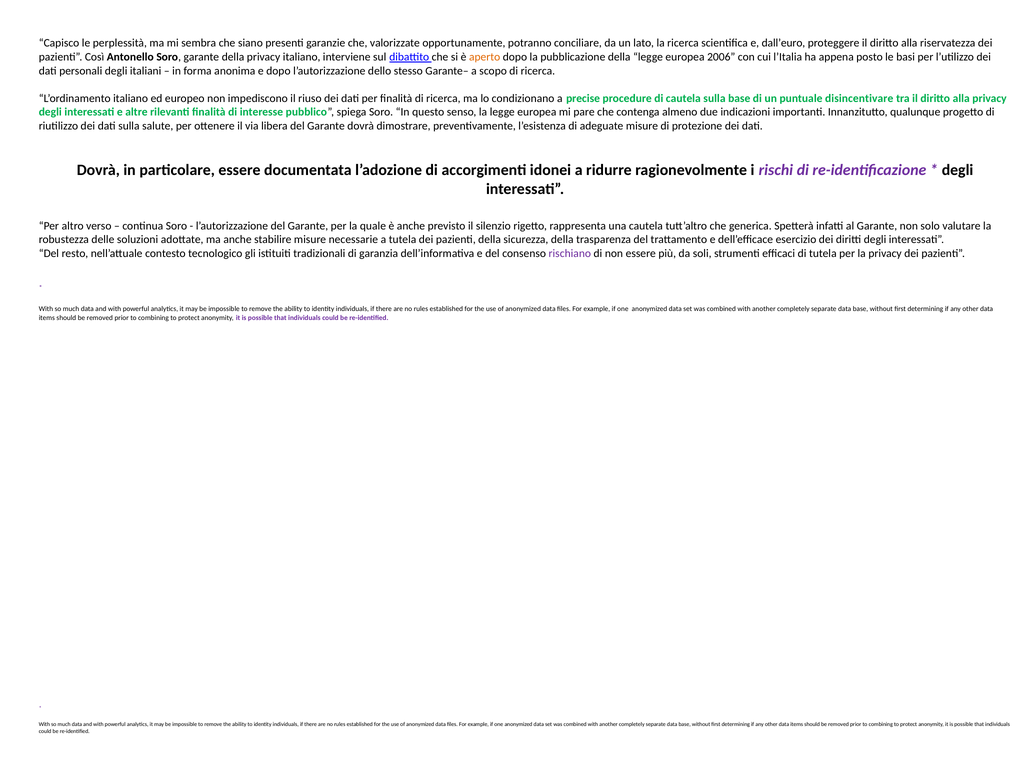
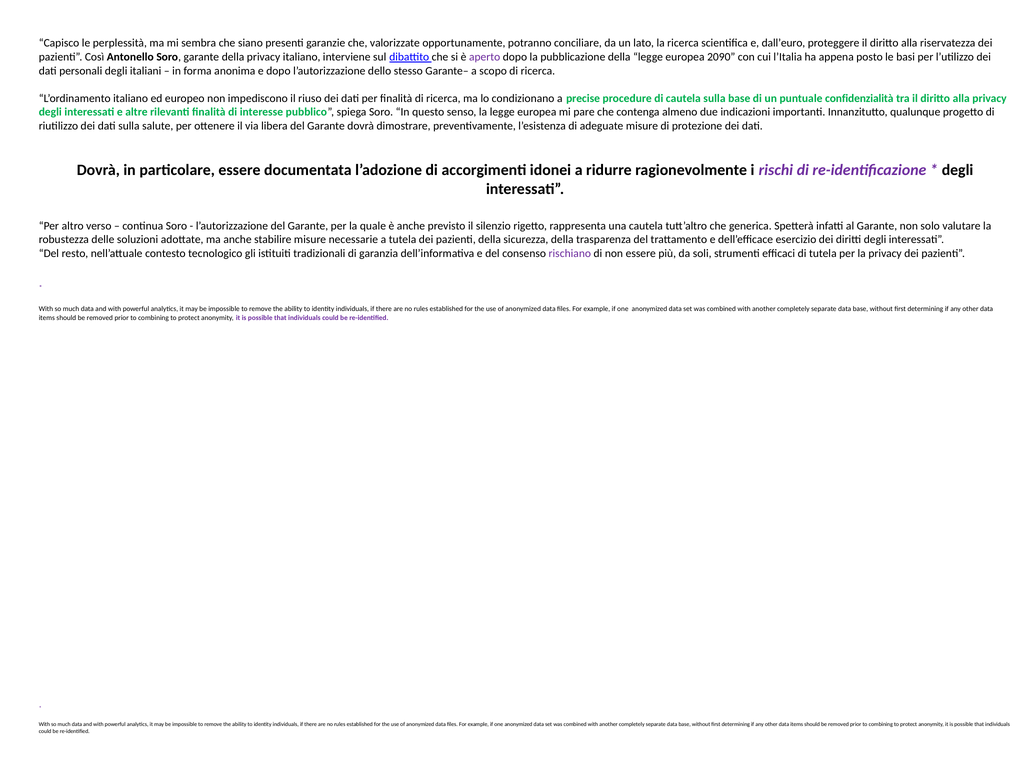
aperto colour: orange -> purple
2006: 2006 -> 2090
disincentivare: disincentivare -> confidenzialità
